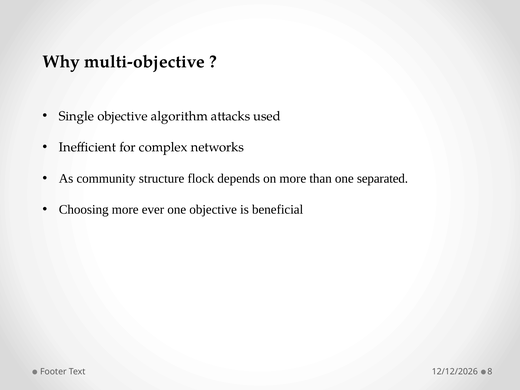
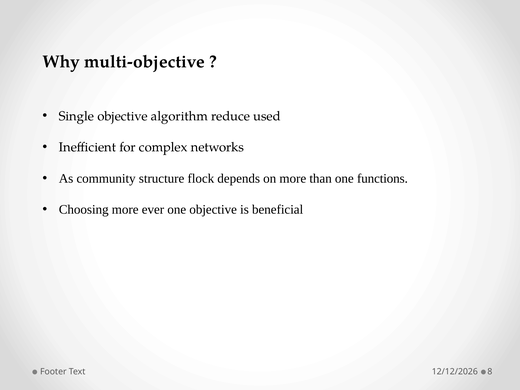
attacks: attacks -> reduce
separated: separated -> functions
